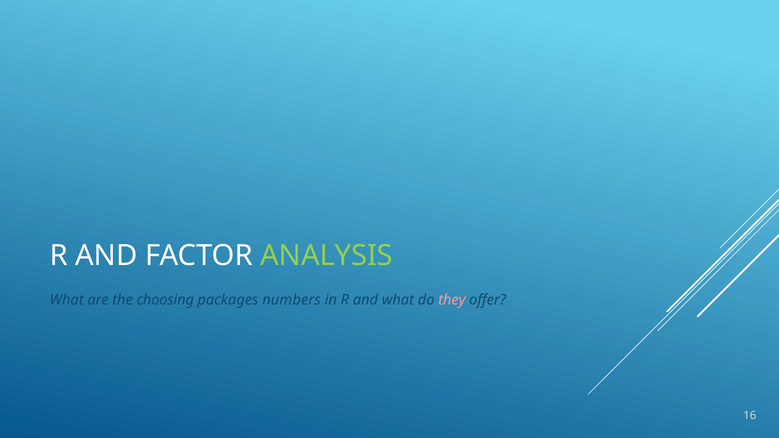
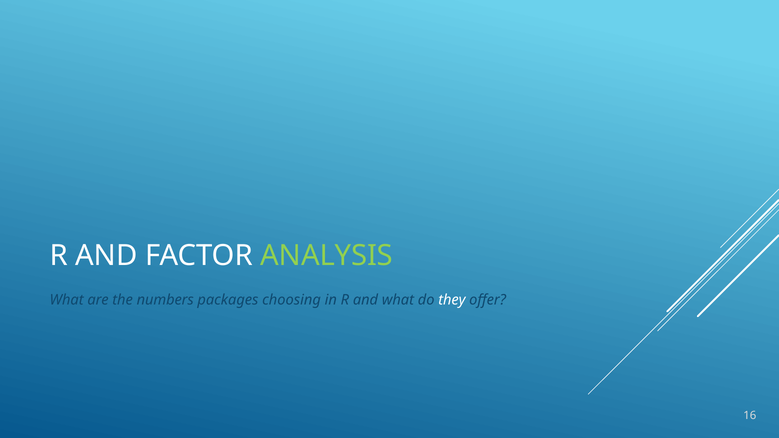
choosing: choosing -> numbers
numbers: numbers -> choosing
they colour: pink -> white
